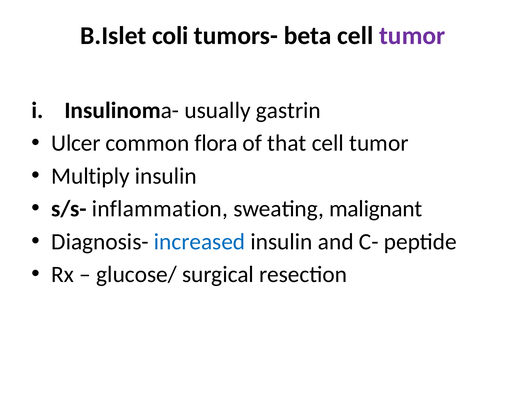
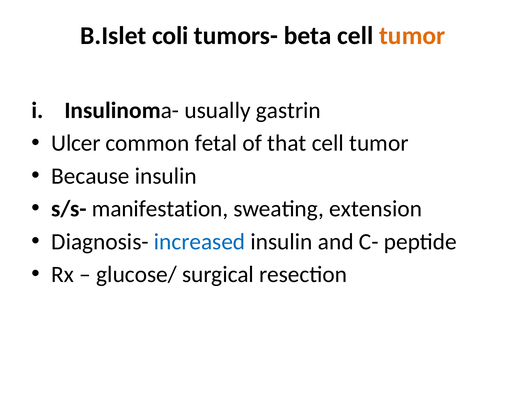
tumor at (412, 36) colour: purple -> orange
flora: flora -> fetal
Multiply: Multiply -> Because
inflammation: inflammation -> manifestation
malignant: malignant -> extension
